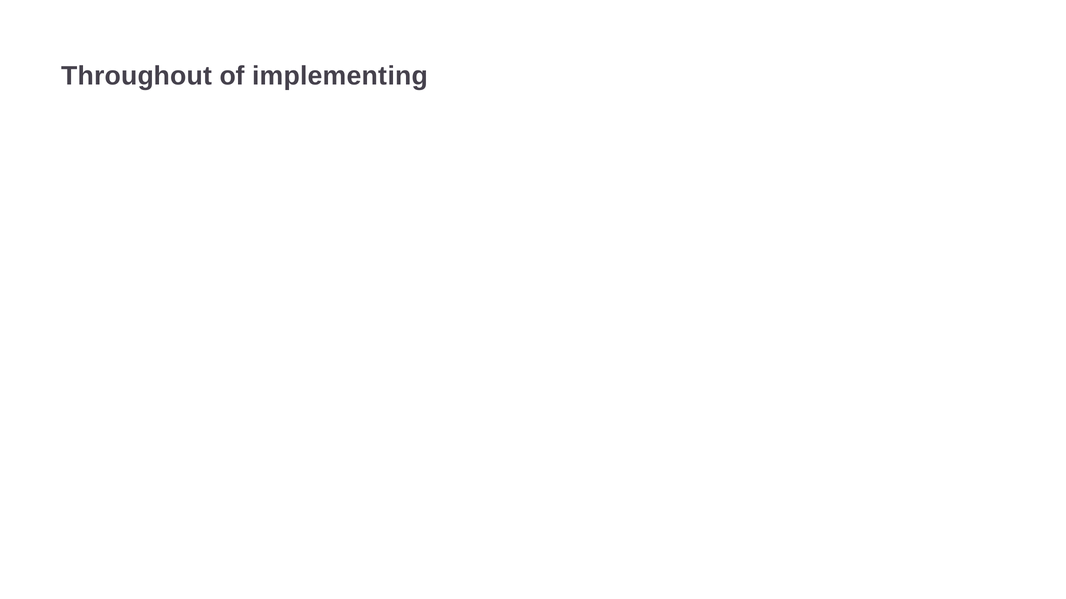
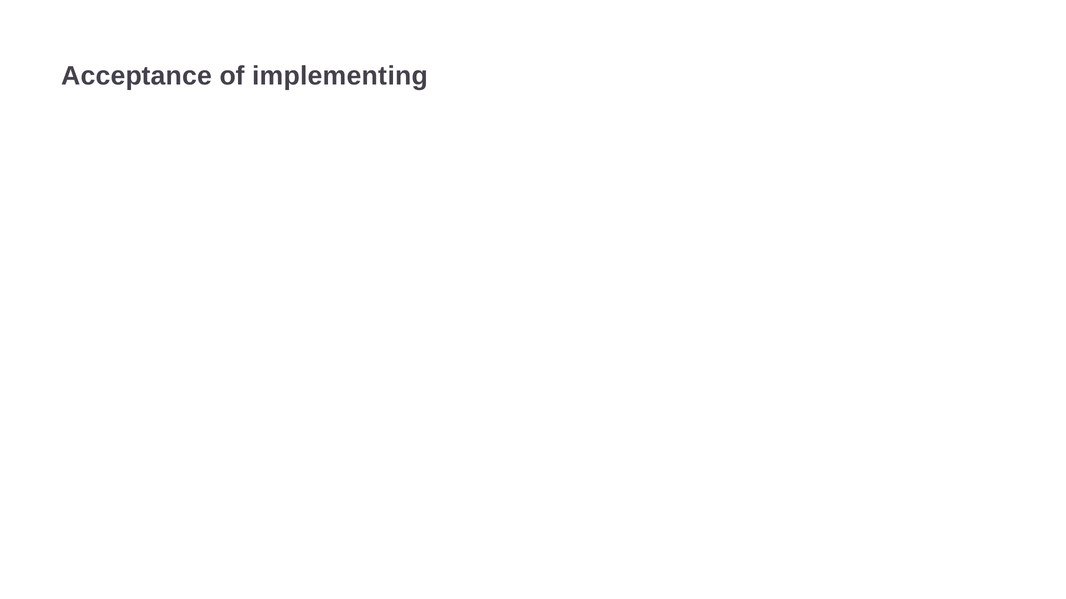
Throughout: Throughout -> Acceptance
